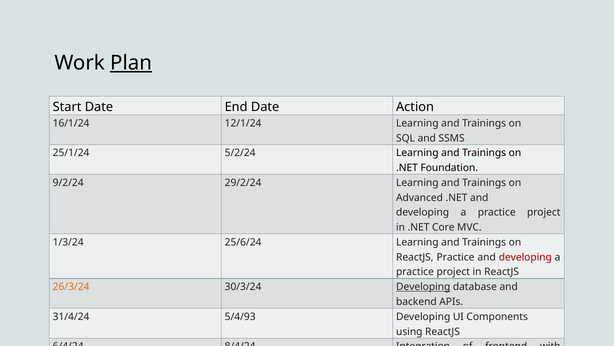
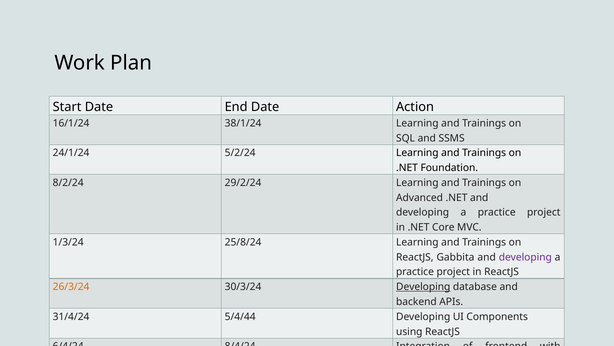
Plan underline: present -> none
12/1/24: 12/1/24 -> 38/1/24
25/1/24: 25/1/24 -> 24/1/24
9/2/24: 9/2/24 -> 8/2/24
25/6/24: 25/6/24 -> 25/8/24
ReactJS Practice: Practice -> Gabbita
developing at (525, 257) colour: red -> purple
5/4/93: 5/4/93 -> 5/4/44
